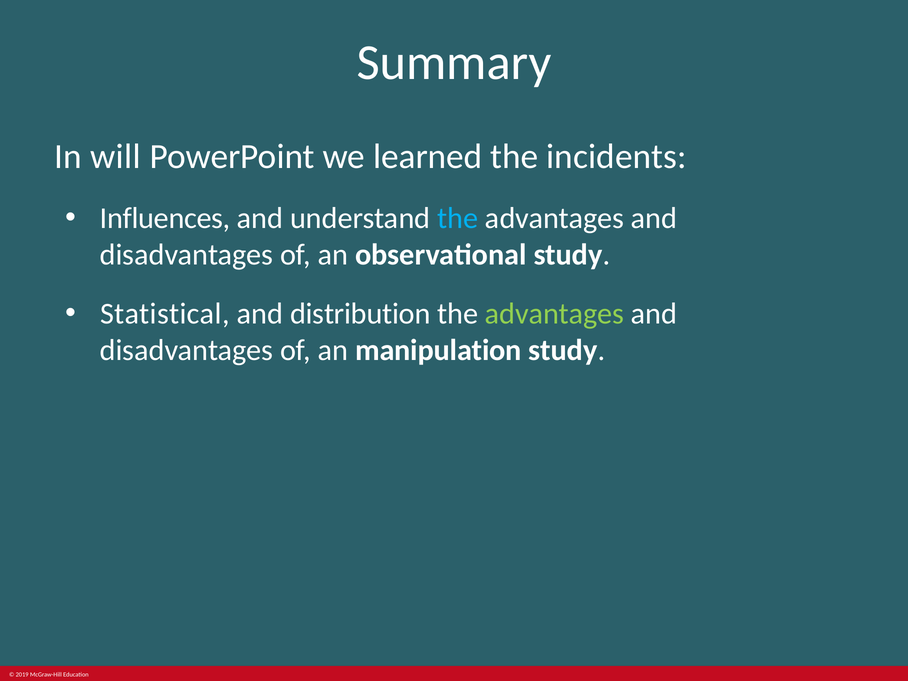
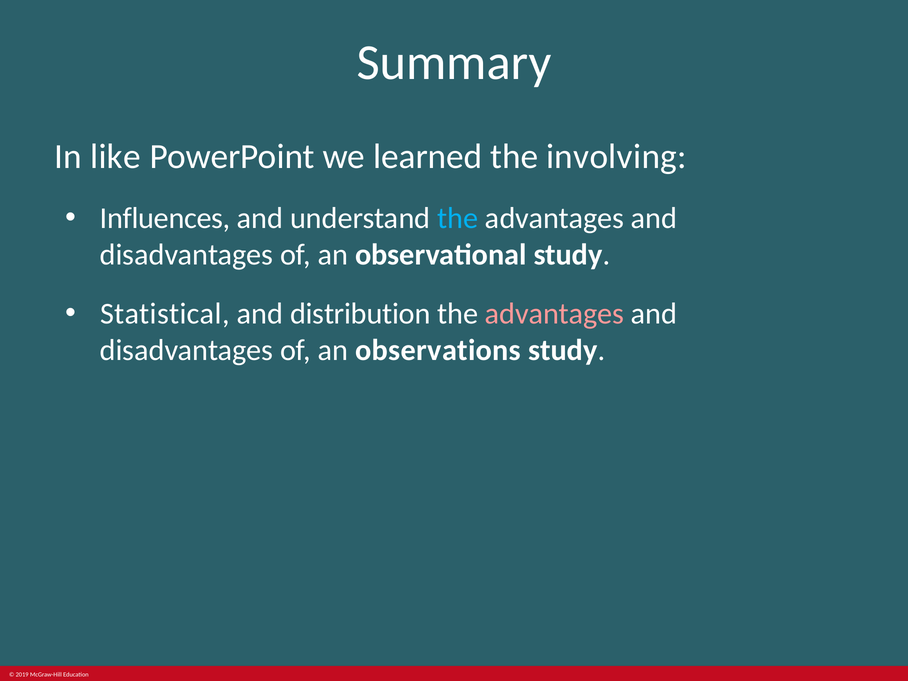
will: will -> like
incidents: incidents -> involving
advantages at (555, 314) colour: light green -> pink
manipulation: manipulation -> observations
